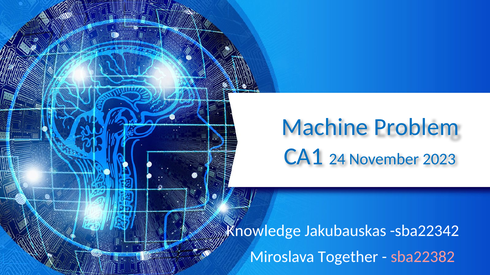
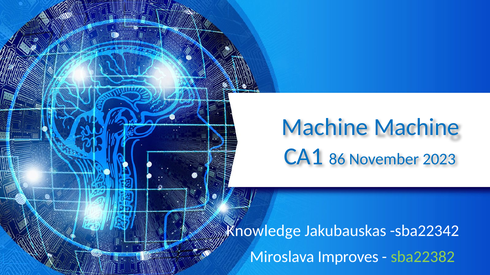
Machine Problem: Problem -> Machine
24: 24 -> 86
Together: Together -> Improves
sba22382 colour: pink -> light green
